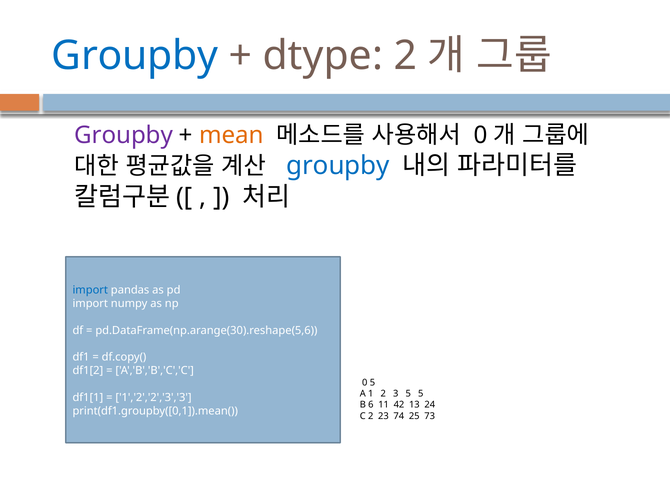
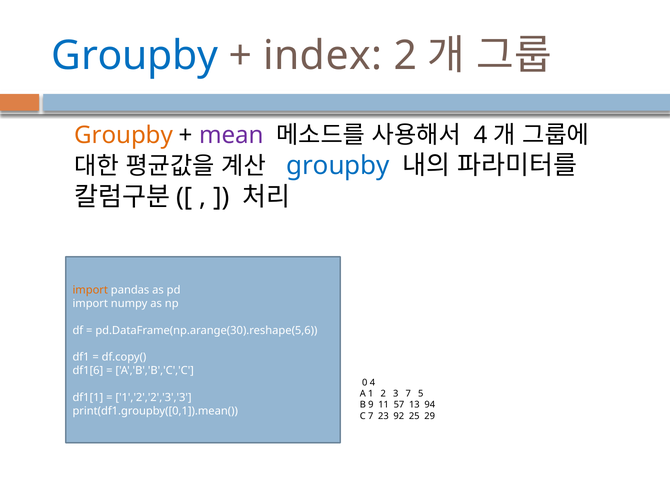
dtype: dtype -> index
Groupby at (124, 135) colour: purple -> orange
mean colour: orange -> purple
0 at (481, 135): 0 -> 4
import at (90, 290) colour: blue -> orange
df1[2: df1[2 -> df1[6
0 5: 5 -> 4
3 5: 5 -> 7
6: 6 -> 9
42: 42 -> 57
24: 24 -> 94
C 2: 2 -> 7
74: 74 -> 92
73: 73 -> 29
